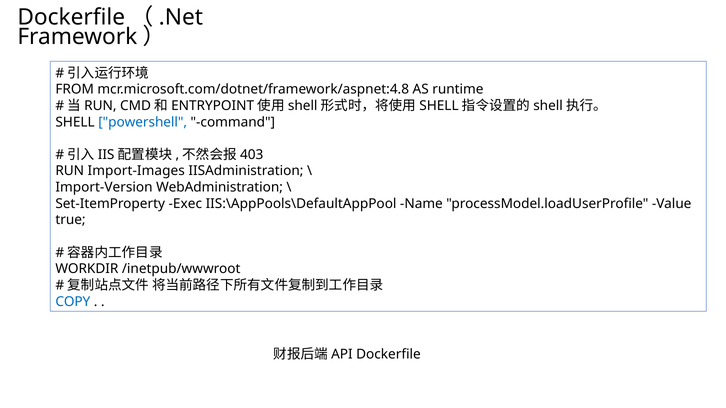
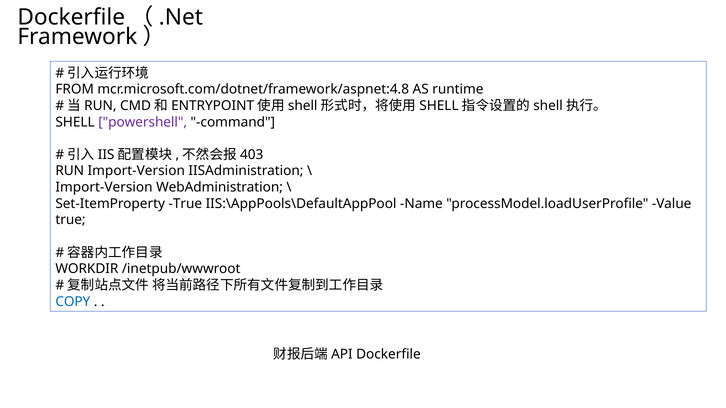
powershell colour: blue -> purple
RUN Import-Images: Import-Images -> Import-Version
Set-ItemProperty Exec: Exec -> True
